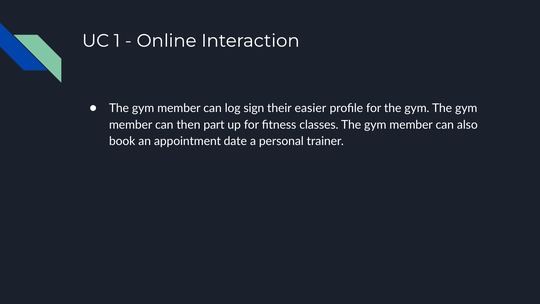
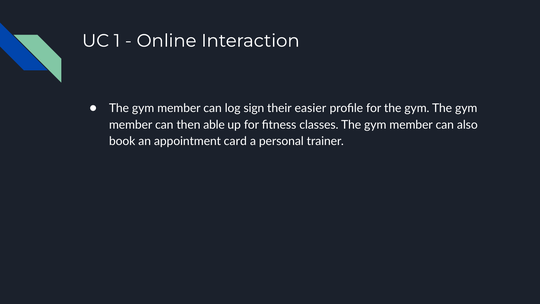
part: part -> able
date: date -> card
